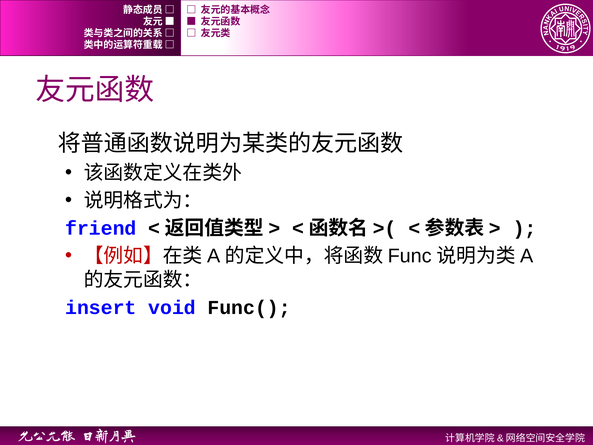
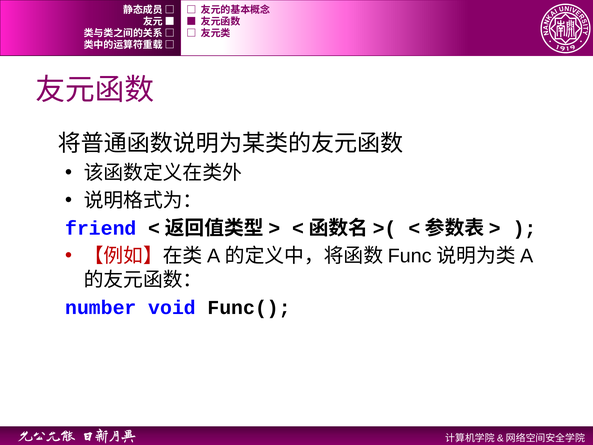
insert: insert -> number
